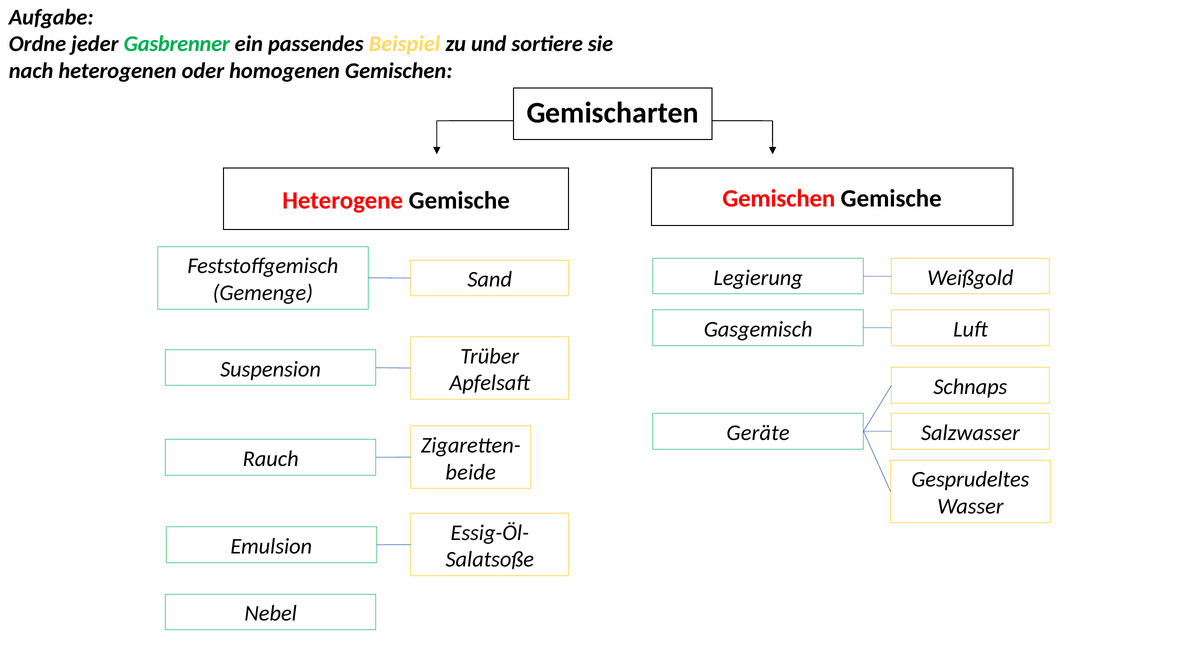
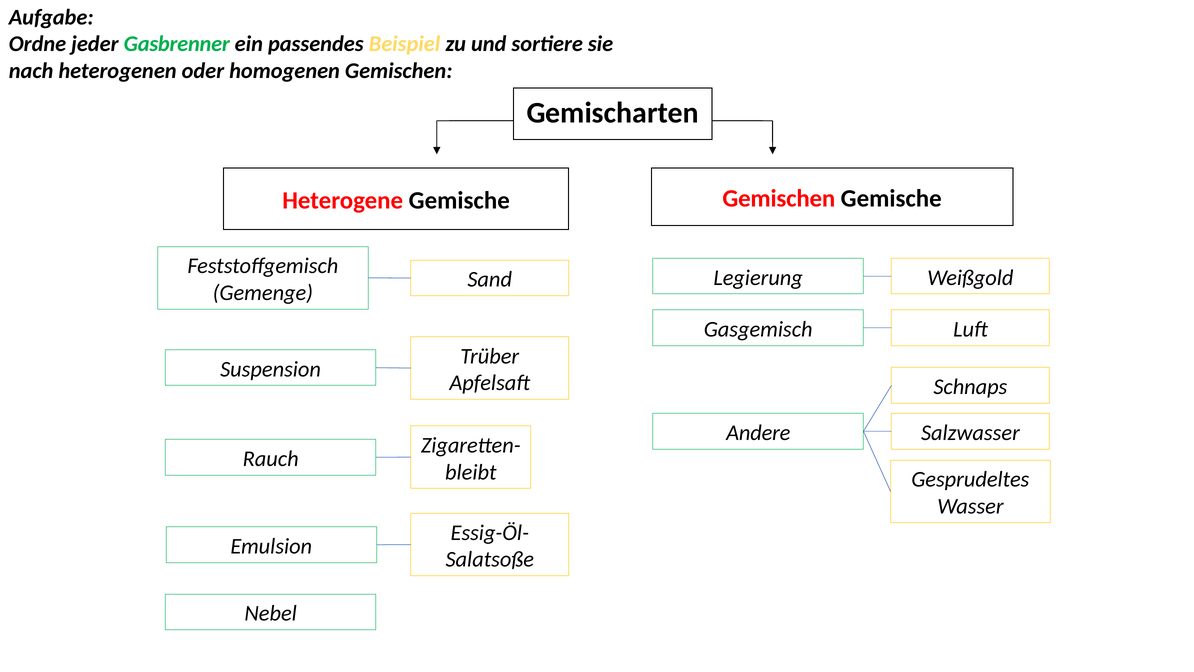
Geräte: Geräte -> Andere
beide: beide -> bleibt
